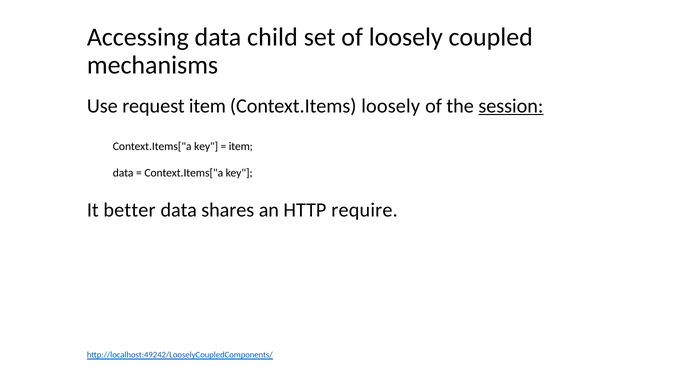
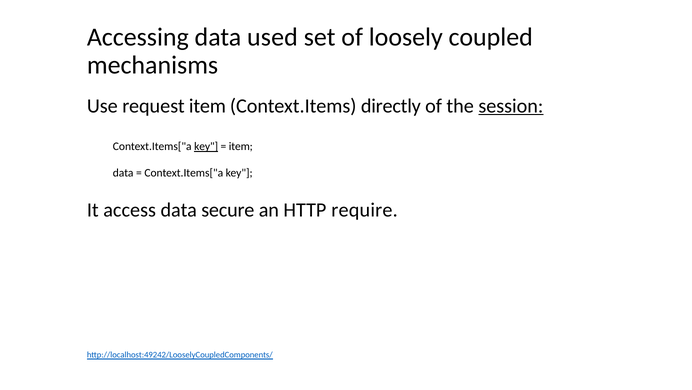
child: child -> used
Context.Items loosely: loosely -> directly
key at (206, 146) underline: none -> present
better: better -> access
shares: shares -> secure
